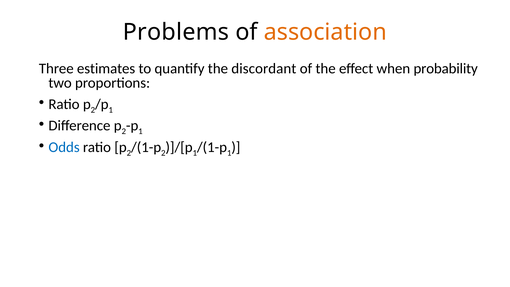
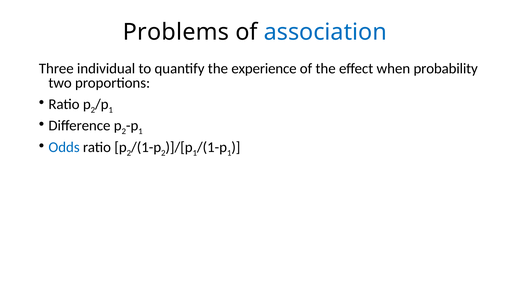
association colour: orange -> blue
estimates: estimates -> individual
discordant: discordant -> experience
